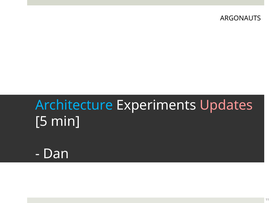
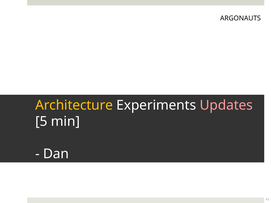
Architecture colour: light blue -> yellow
